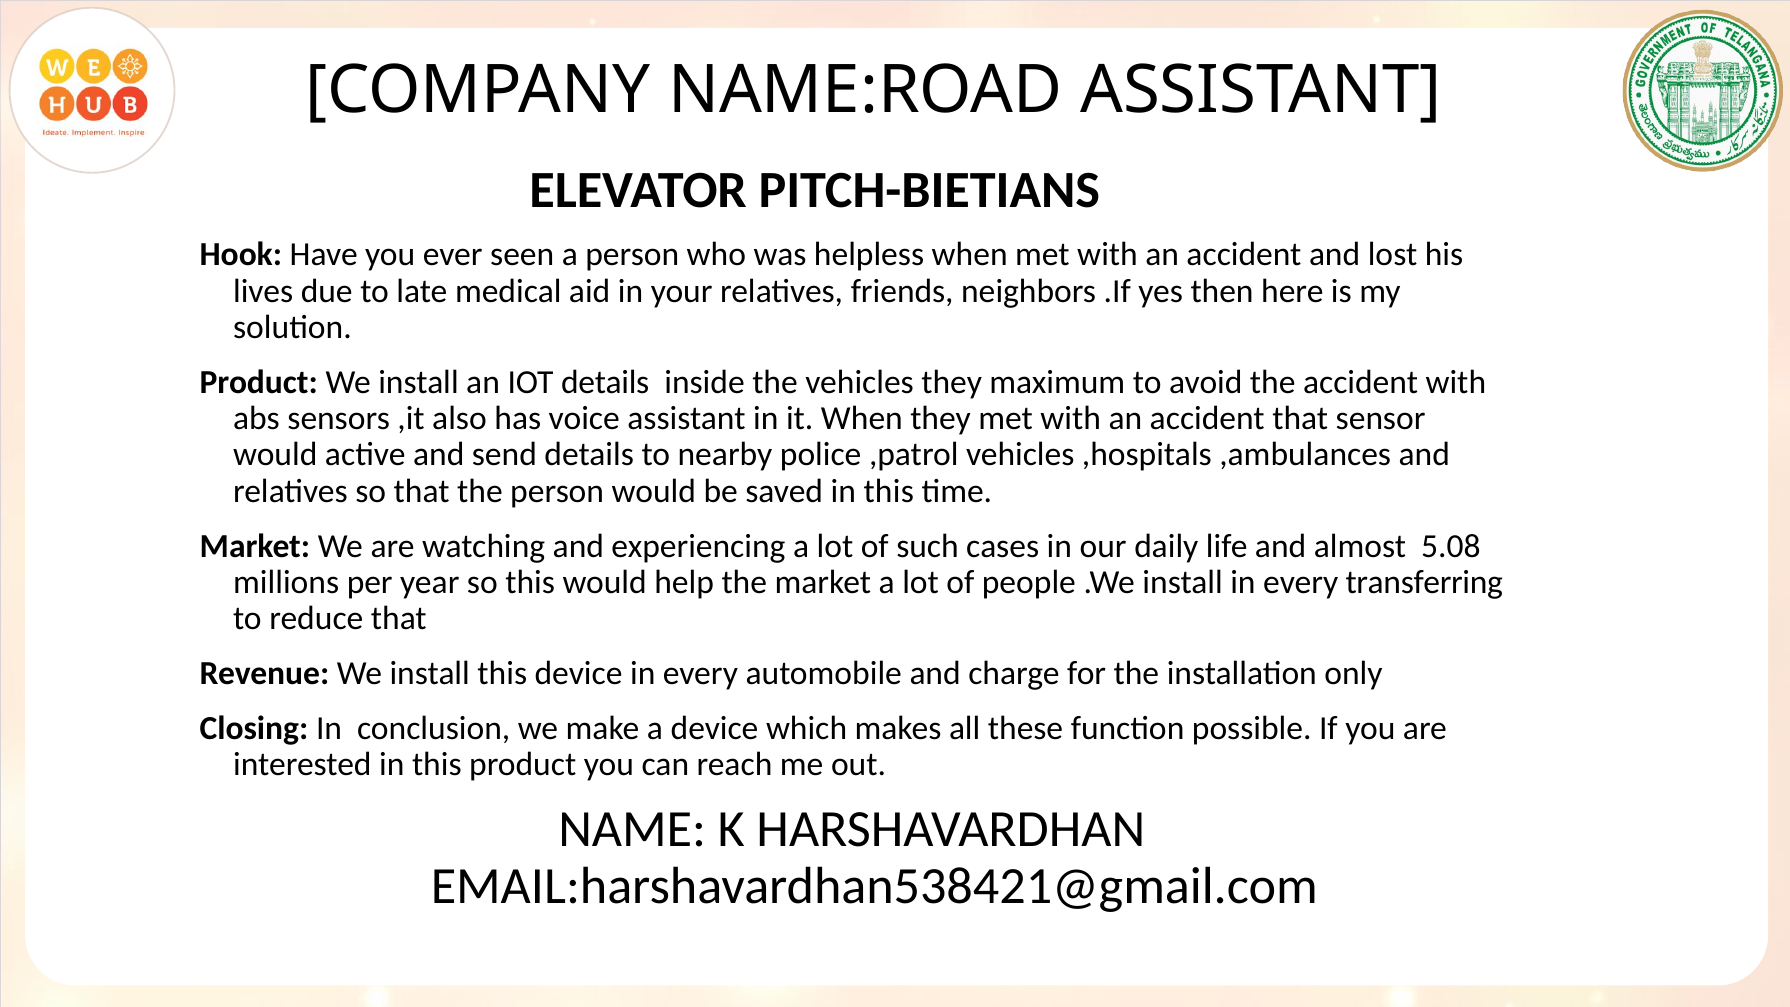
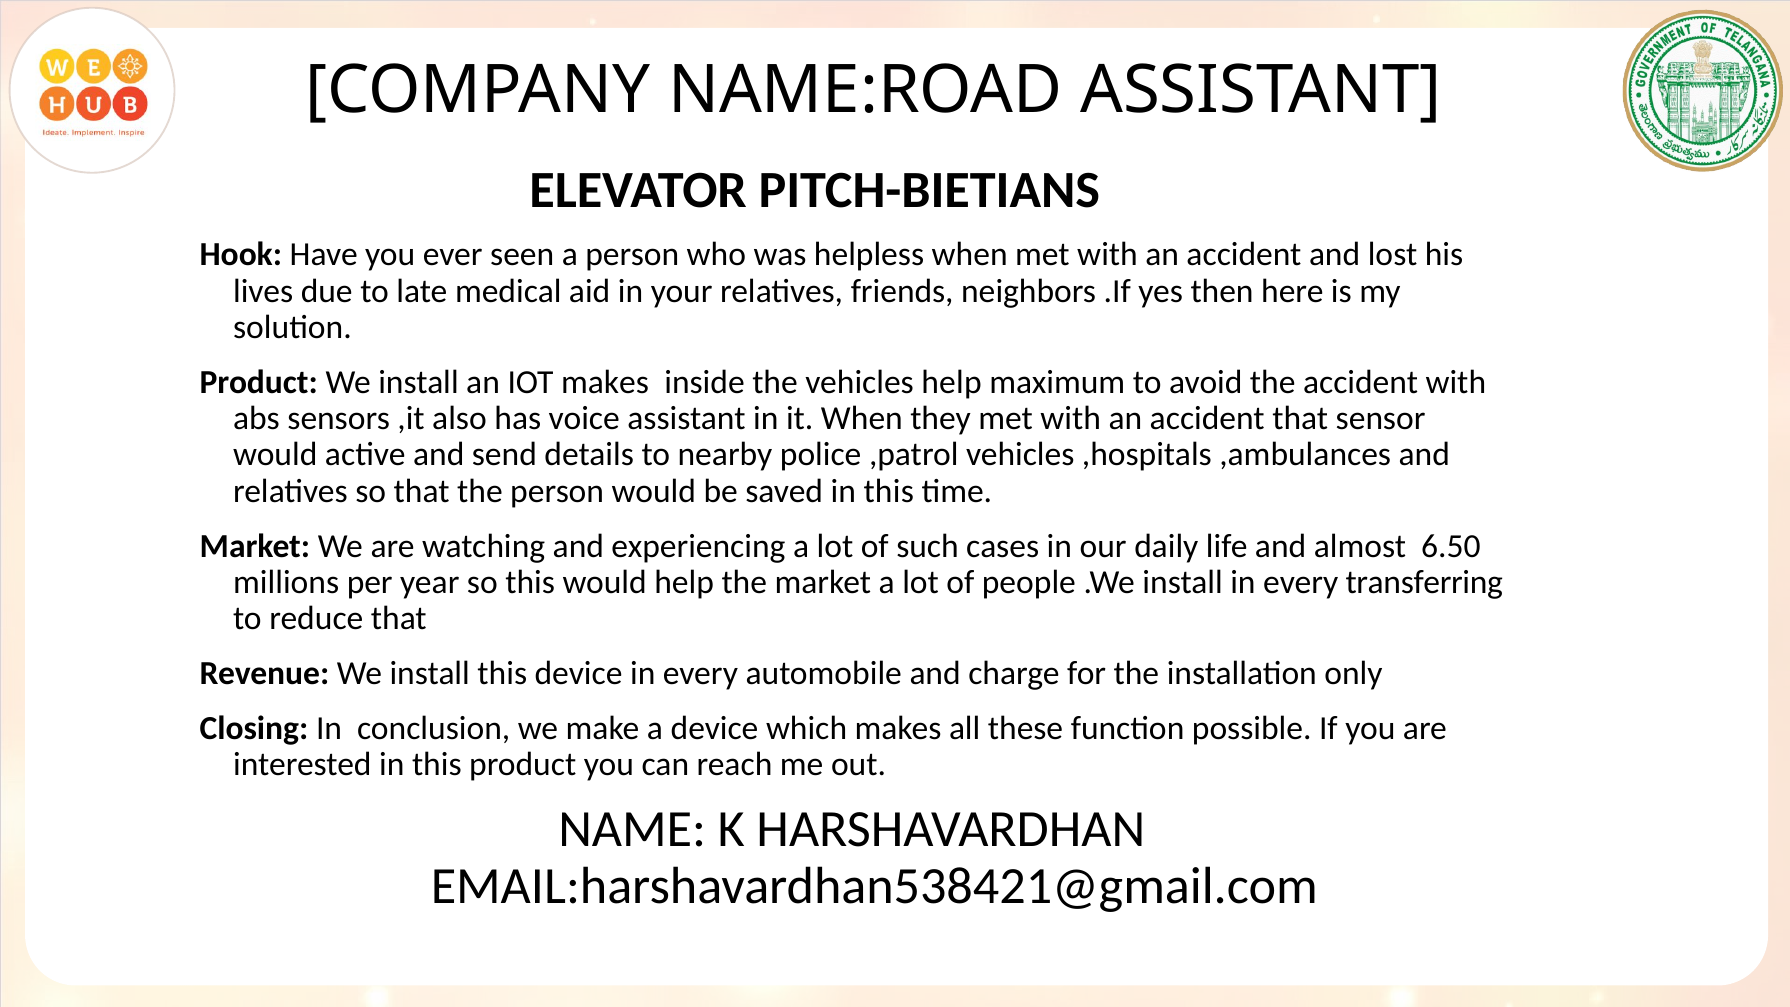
IOT details: details -> makes
vehicles they: they -> help
5.08: 5.08 -> 6.50
